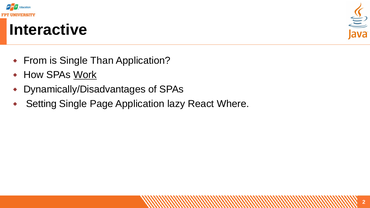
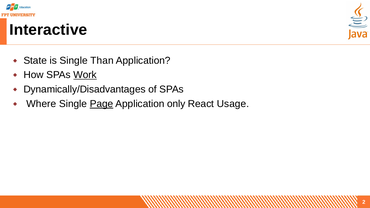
From: From -> State
Setting: Setting -> Where
Page underline: none -> present
lazy: lazy -> only
Where: Where -> Usage
